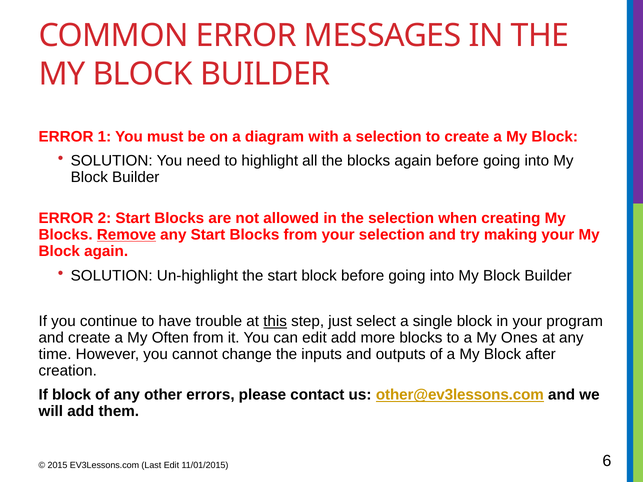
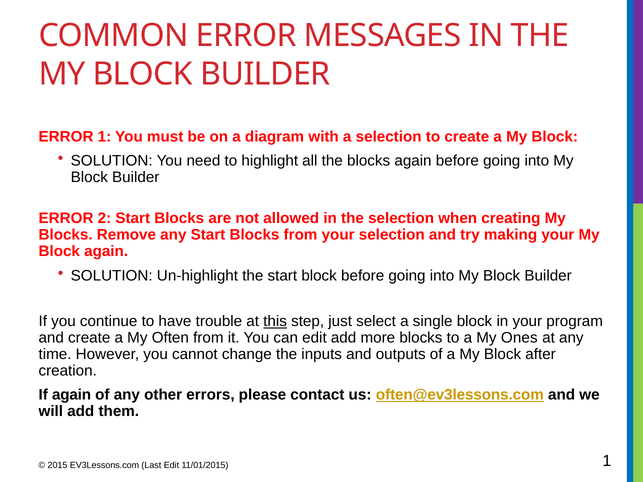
Remove underline: present -> none
If block: block -> again
other@ev3lessons.com: other@ev3lessons.com -> often@ev3lessons.com
11/01/2015 6: 6 -> 1
